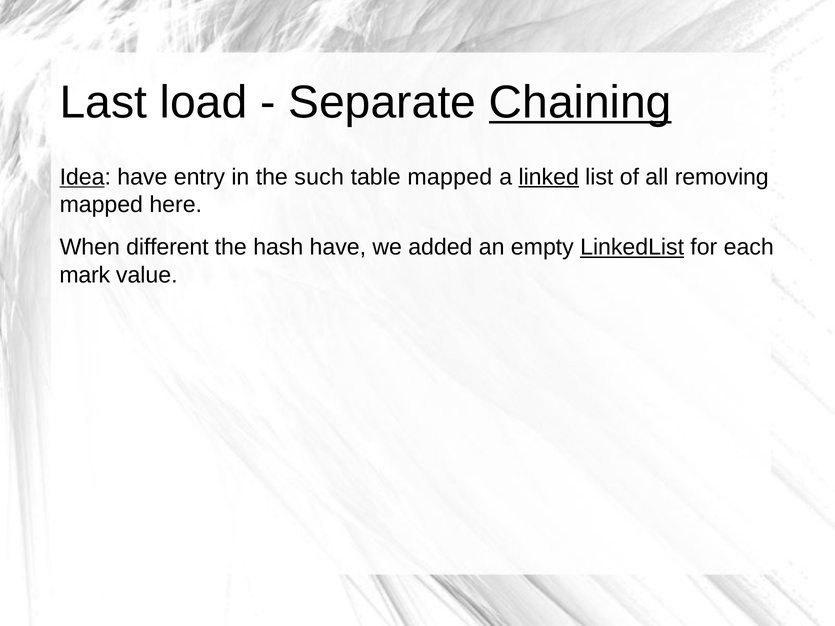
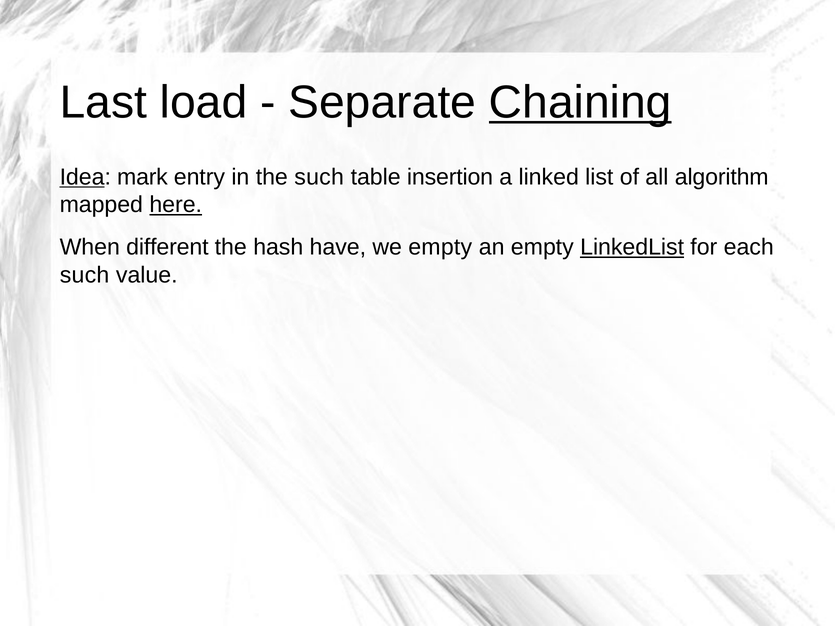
Idea have: have -> mark
table mapped: mapped -> insertion
linked underline: present -> none
removing: removing -> algorithm
here underline: none -> present
we added: added -> empty
mark at (85, 275): mark -> such
